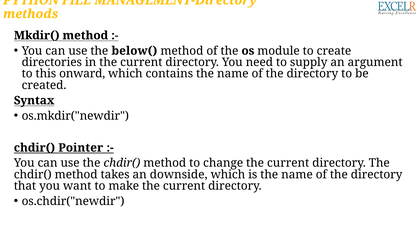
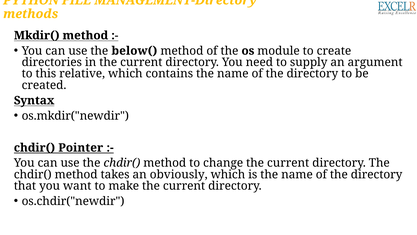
onward: onward -> relative
downside: downside -> obviously
